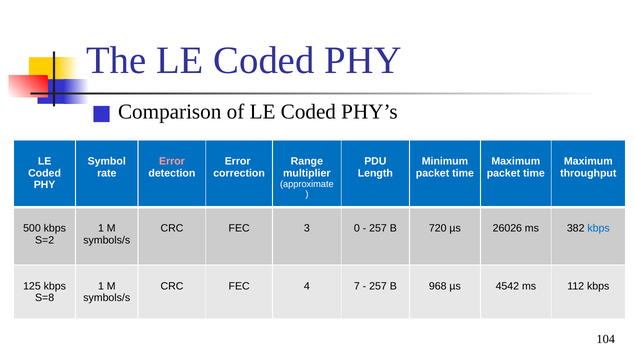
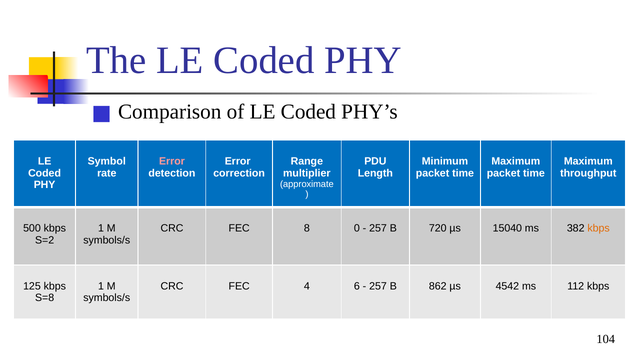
3: 3 -> 8
26026: 26026 -> 15040
kbps at (599, 229) colour: blue -> orange
7: 7 -> 6
968: 968 -> 862
